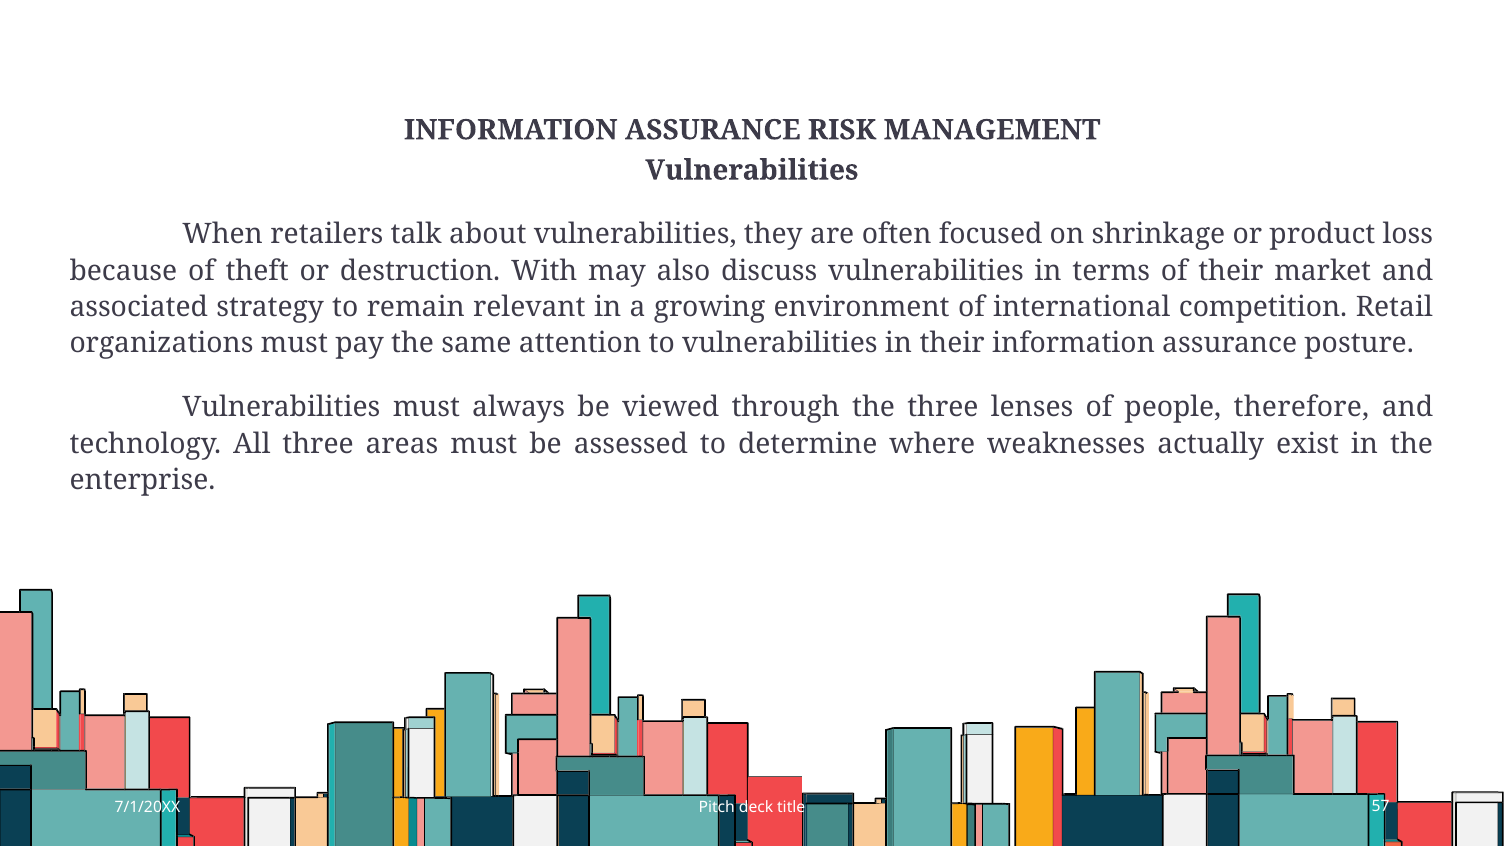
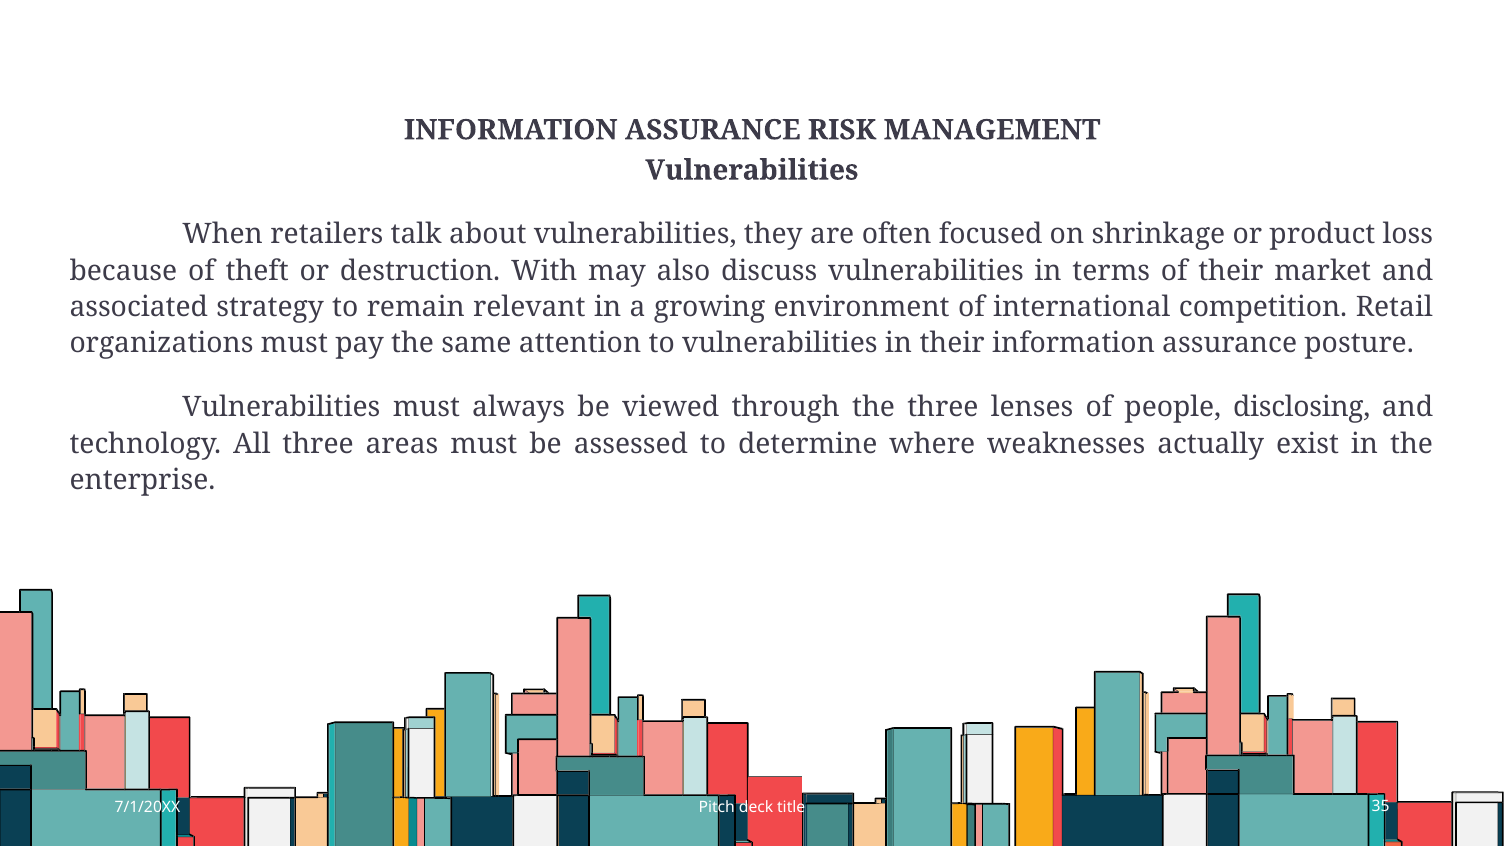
therefore: therefore -> disclosing
57: 57 -> 35
